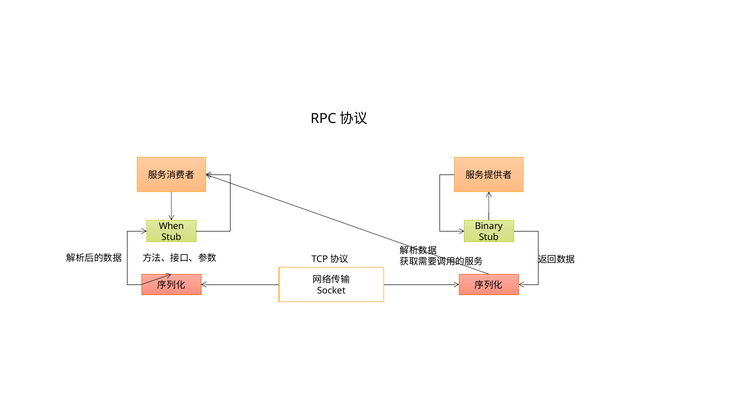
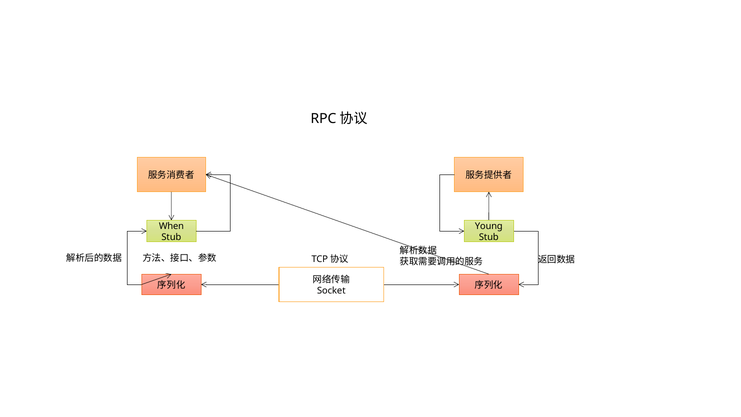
Binary: Binary -> Young
